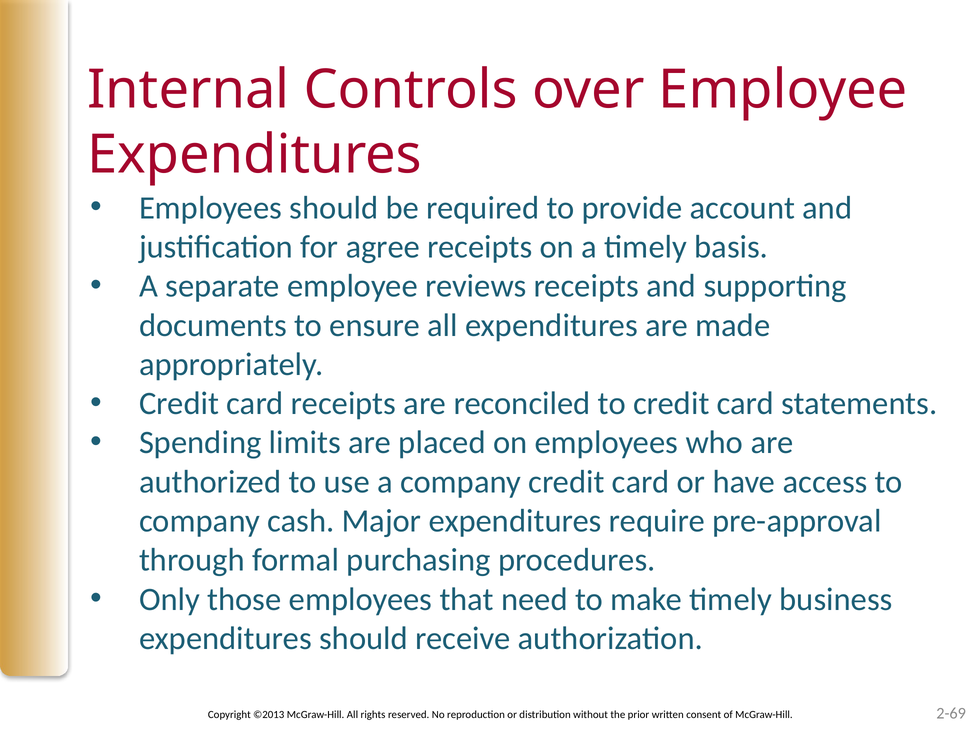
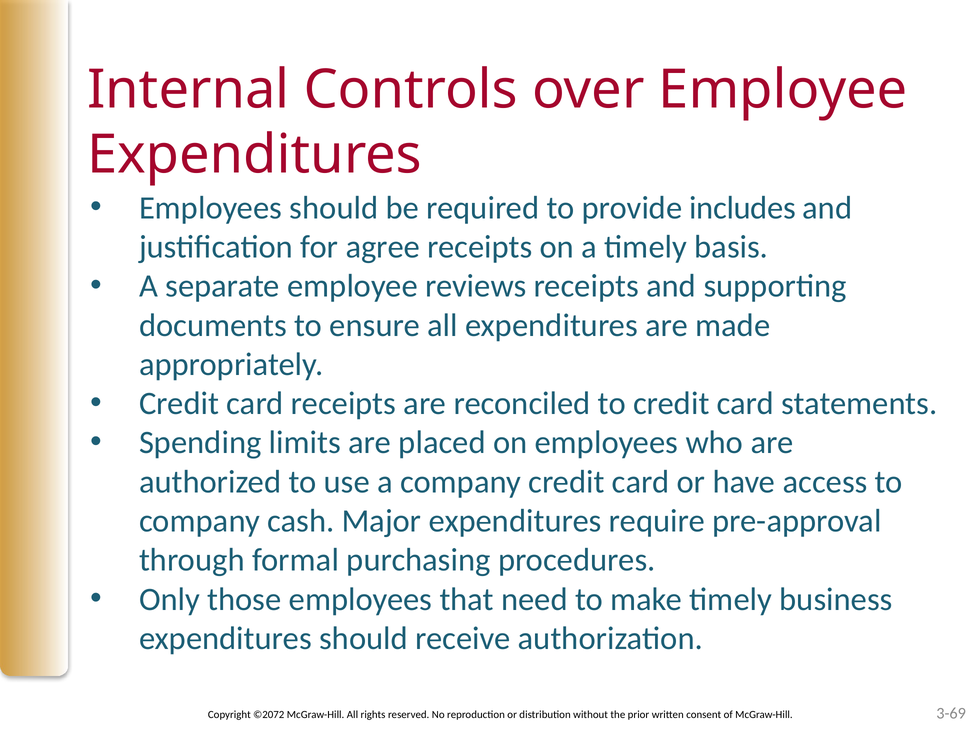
account: account -> includes
2-69: 2-69 -> 3-69
©2013: ©2013 -> ©2072
